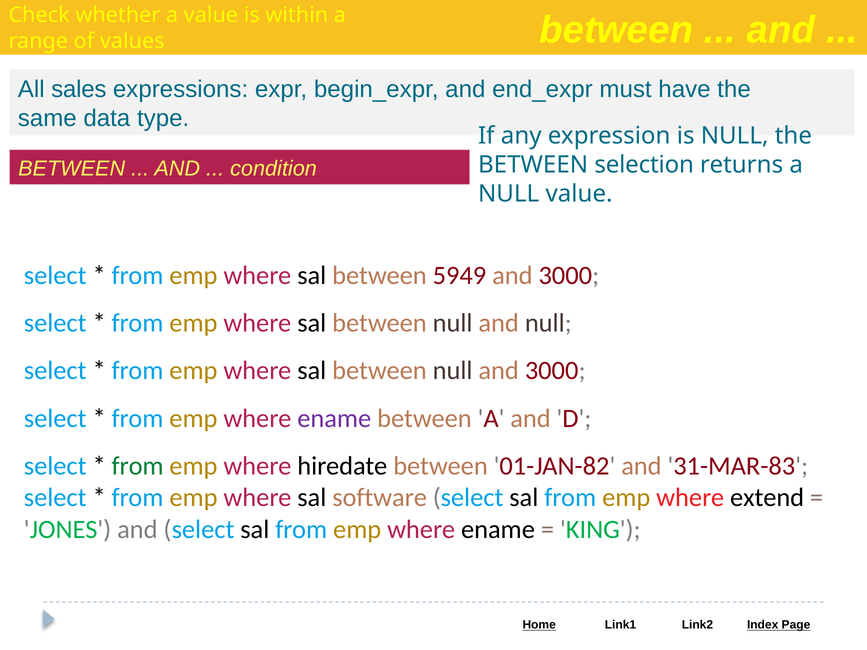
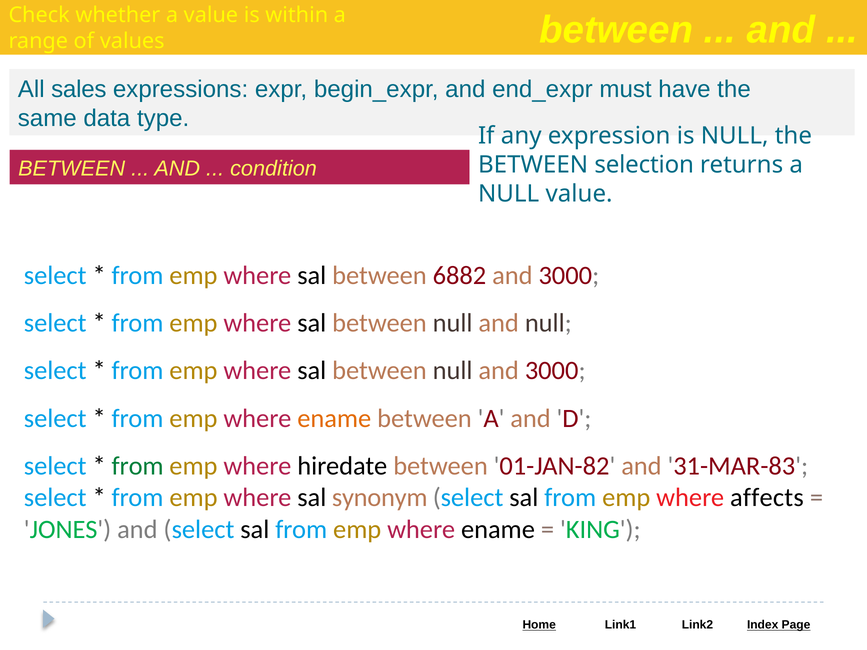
5949: 5949 -> 6882
ename at (334, 418) colour: purple -> orange
software: software -> synonym
extend: extend -> affects
